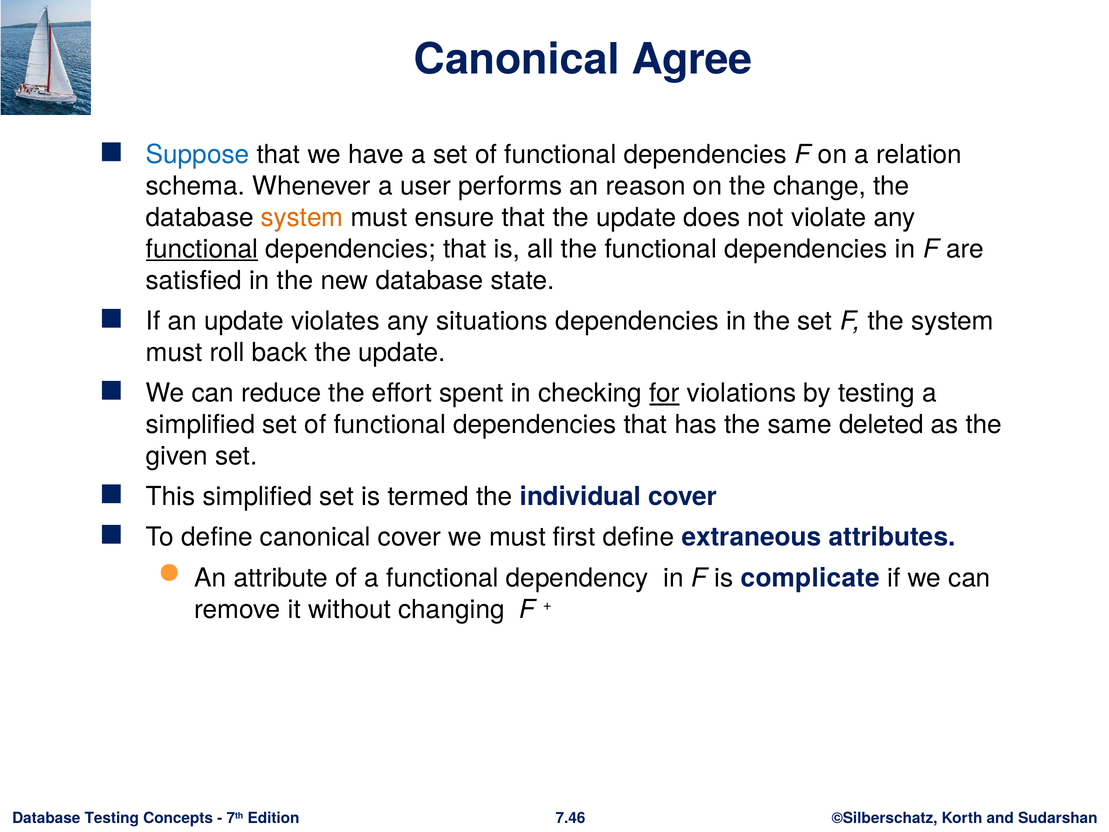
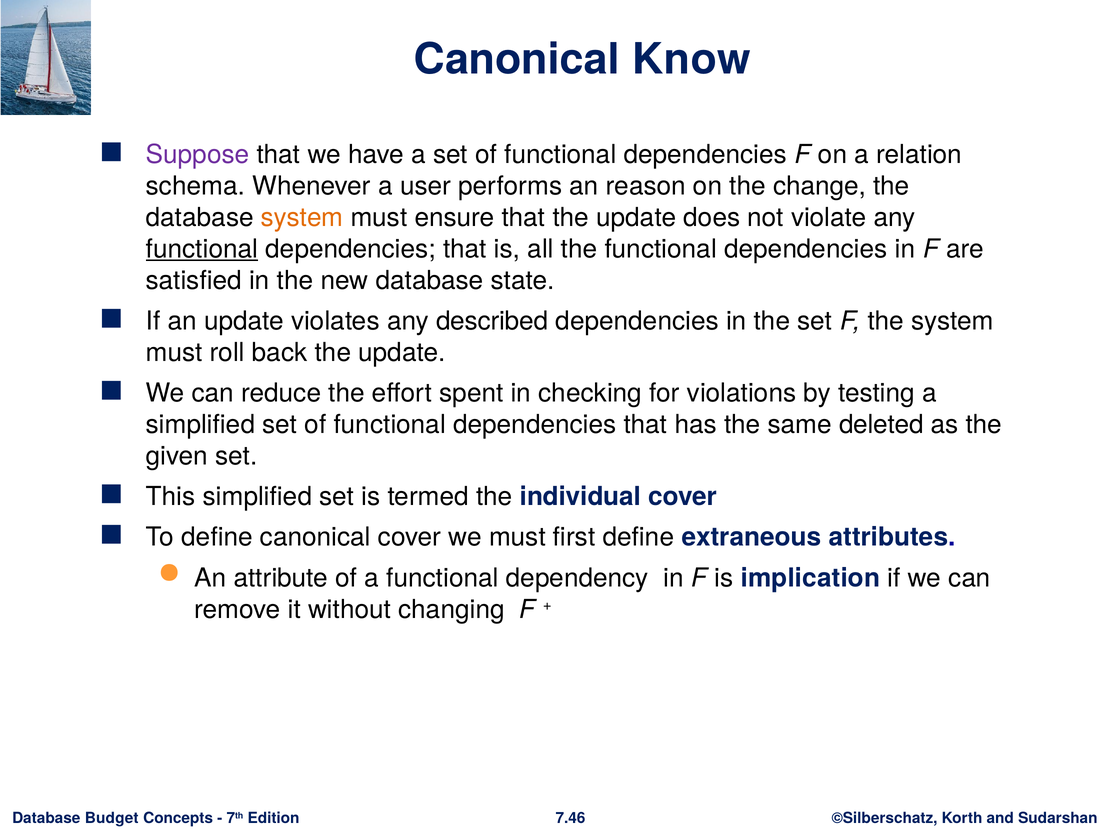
Agree: Agree -> Know
Suppose colour: blue -> purple
situations: situations -> described
for underline: present -> none
complicate: complicate -> implication
Database Testing: Testing -> Budget
